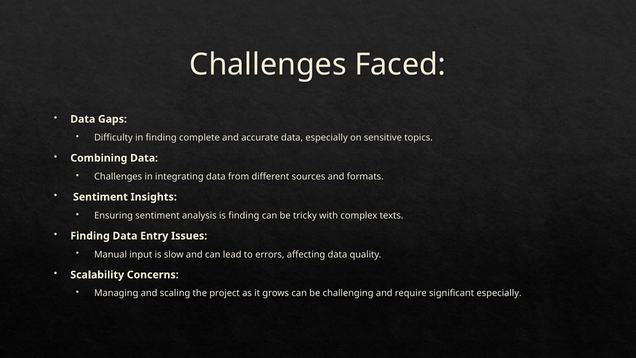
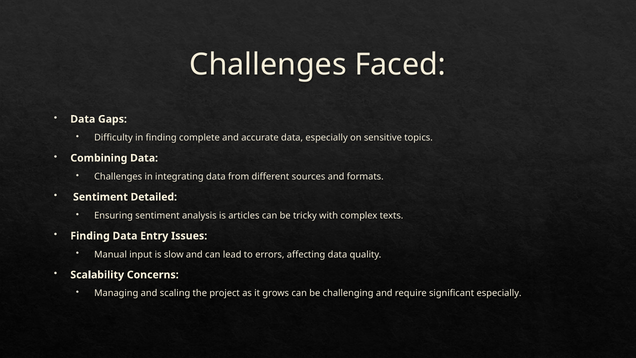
Insights: Insights -> Detailed
is finding: finding -> articles
